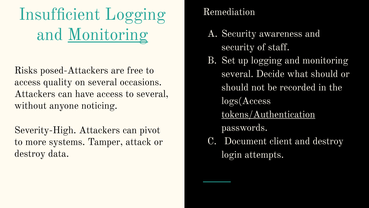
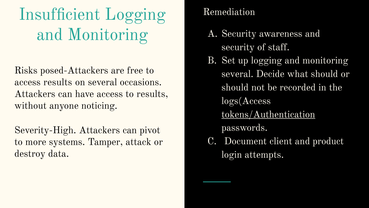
Monitoring at (108, 35) underline: present -> none
access quality: quality -> results
to several: several -> results
and destroy: destroy -> product
